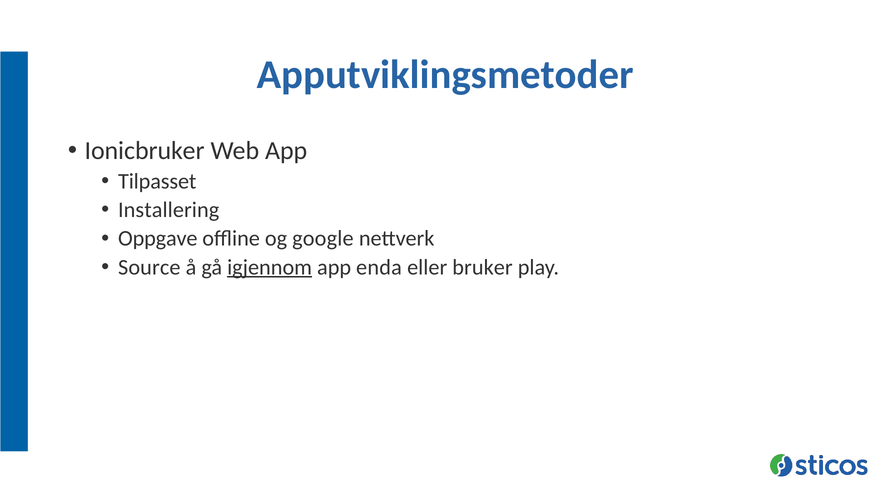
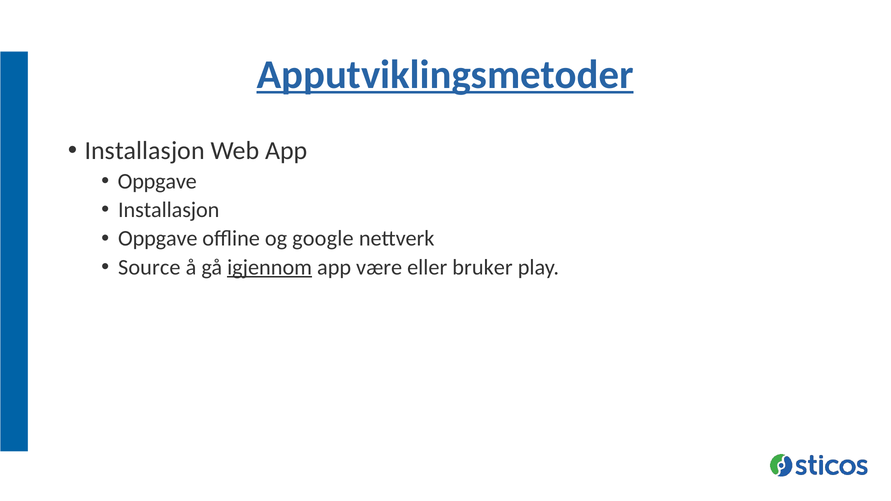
Apputviklingsmetoder underline: none -> present
Ionicbruker at (145, 151): Ionicbruker -> Installasjon
Tilpasset at (157, 181): Tilpasset -> Oppgave
Installering at (169, 210): Installering -> Installasjon
enda: enda -> være
